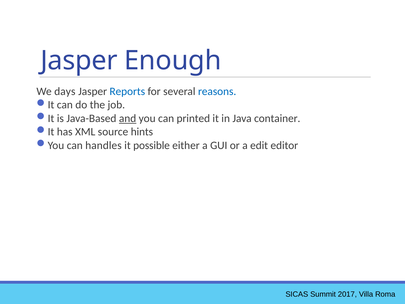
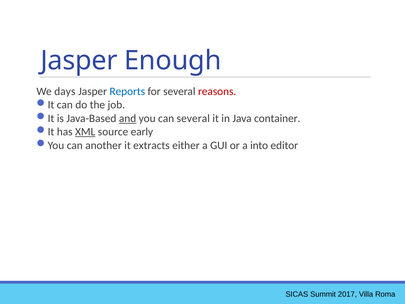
reasons colour: blue -> red
can printed: printed -> several
XML underline: none -> present
hints: hints -> early
handles: handles -> another
possible: possible -> extracts
edit: edit -> into
